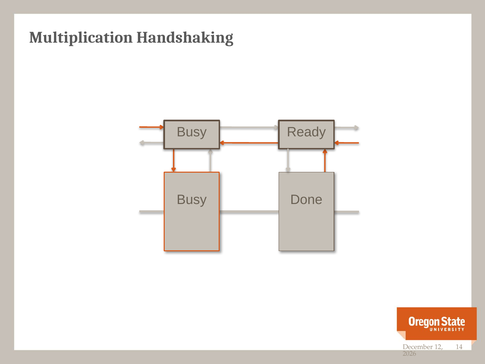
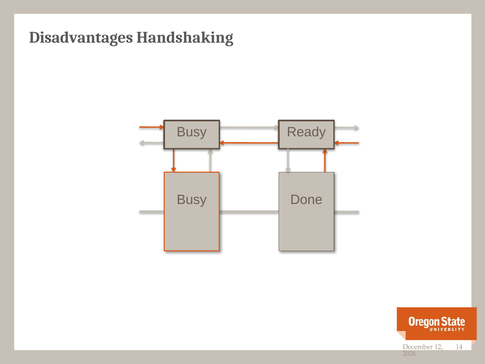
Multiplication: Multiplication -> Disadvantages
